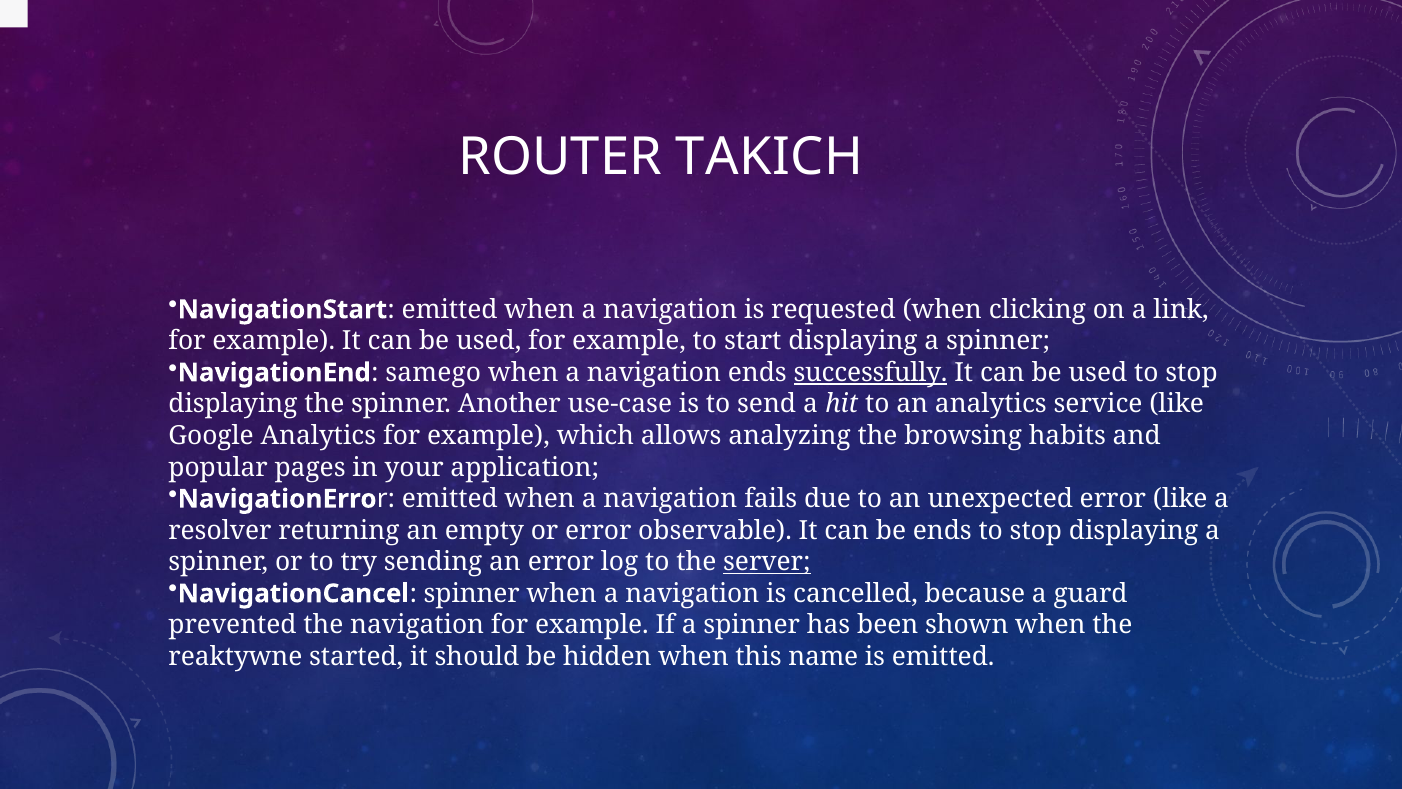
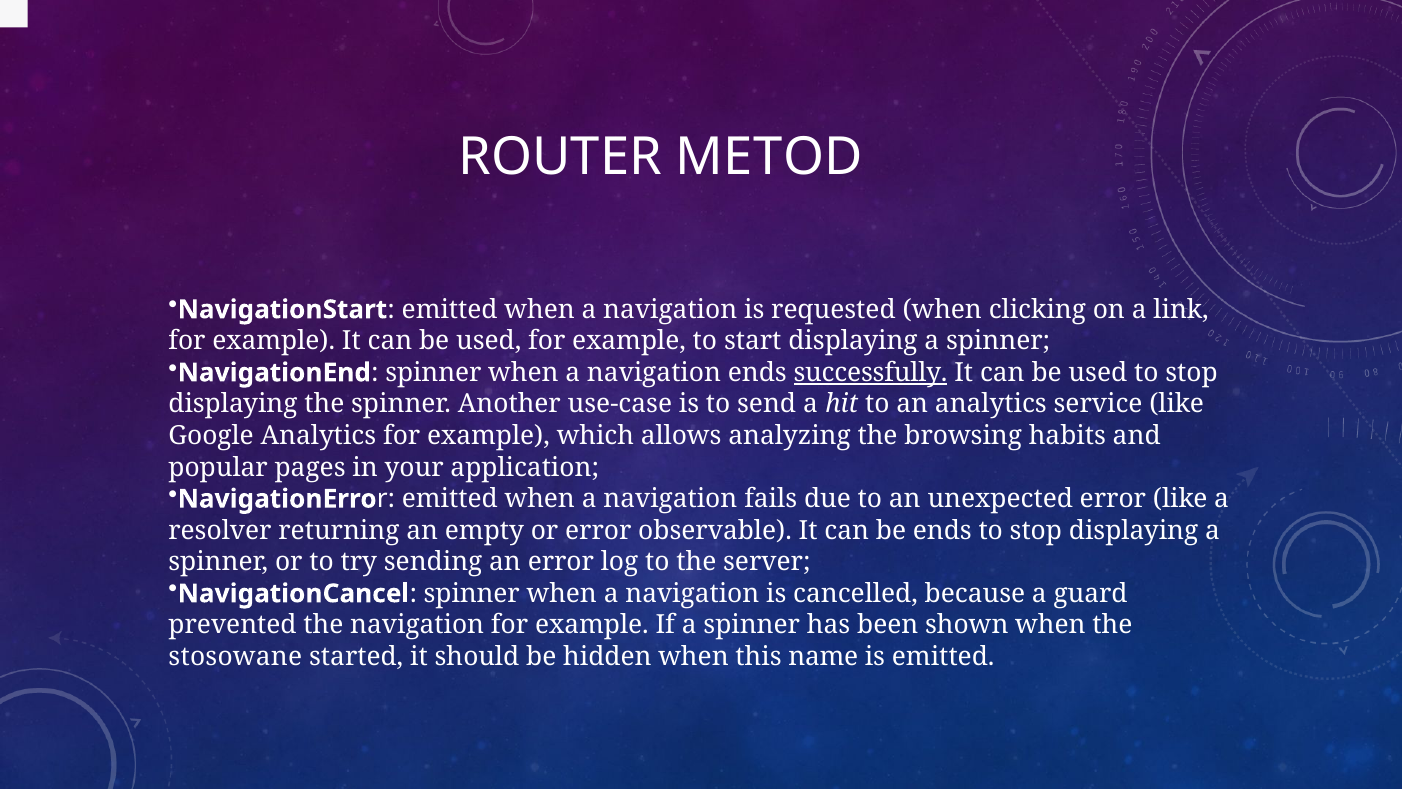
TAKICH: TAKICH -> METOD
samego at (433, 373): samego -> spinner
server underline: present -> none
reaktywne: reaktywne -> stosowane
